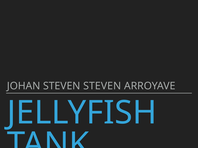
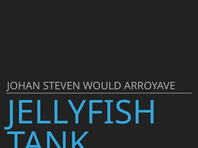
STEVEN STEVEN: STEVEN -> WOULD
